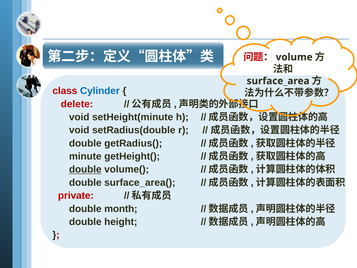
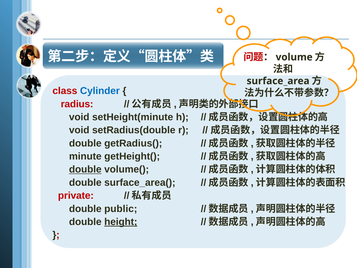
delete: delete -> radius
month: month -> public
height underline: none -> present
